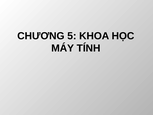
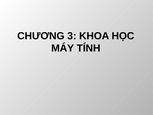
5: 5 -> 3
